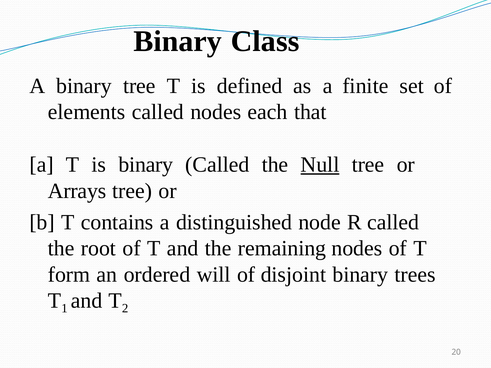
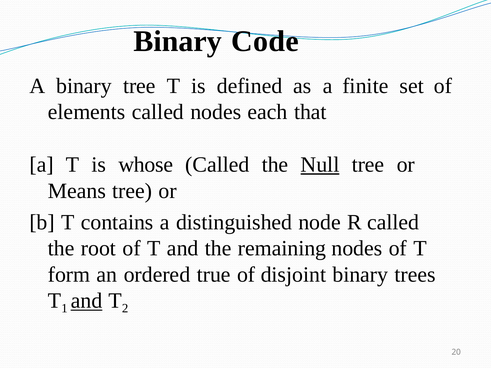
Class: Class -> Code
is binary: binary -> whose
Arrays: Arrays -> Means
will: will -> true
and at (87, 301) underline: none -> present
